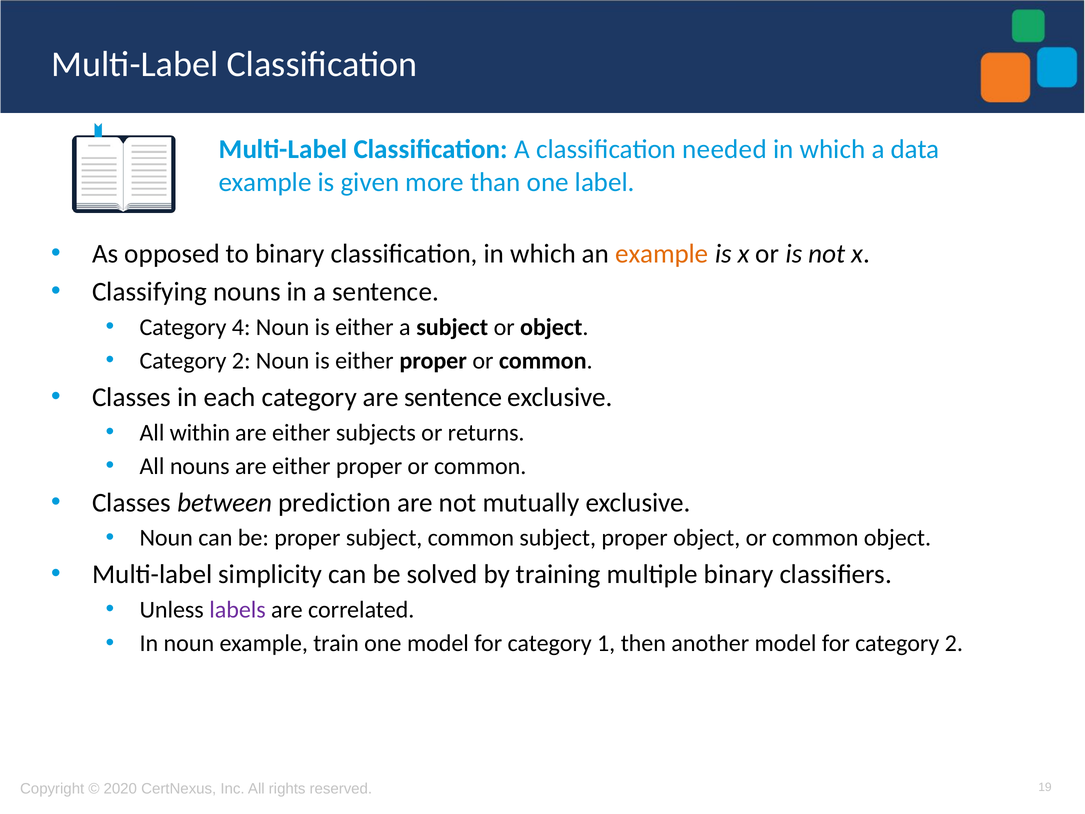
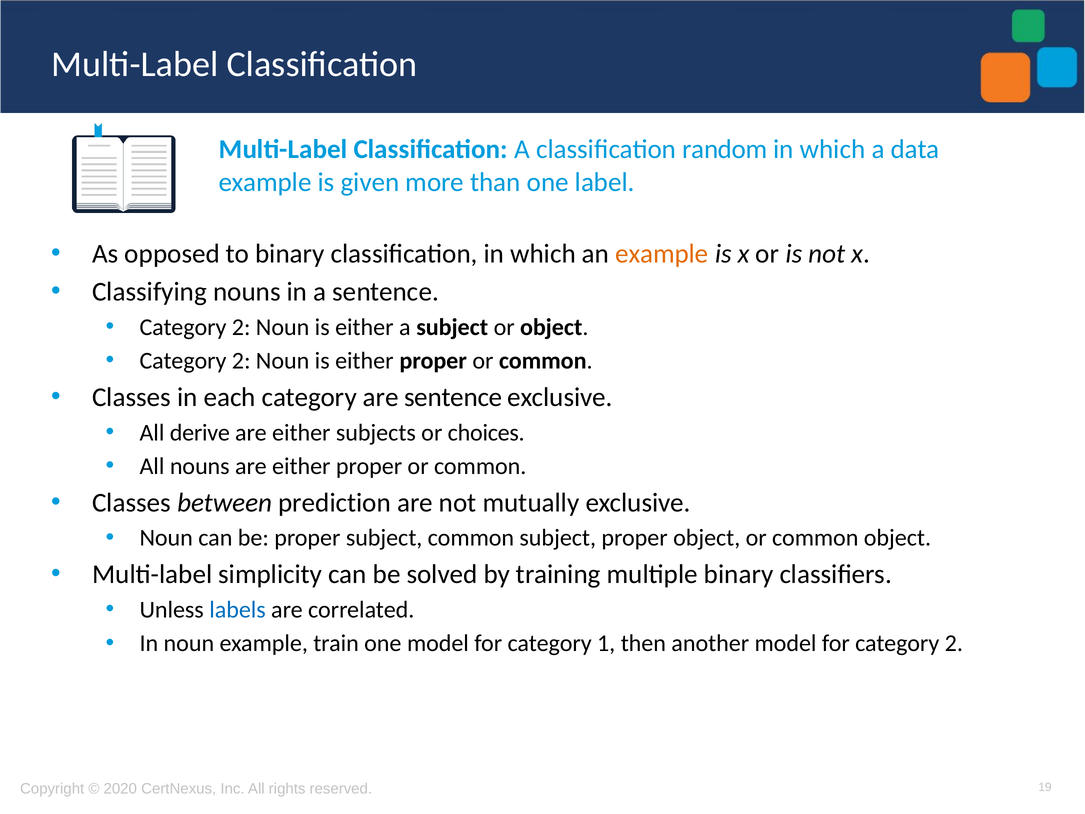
needed: needed -> random
4 at (241, 327): 4 -> 2
within: within -> derive
returns: returns -> choices
labels colour: purple -> blue
